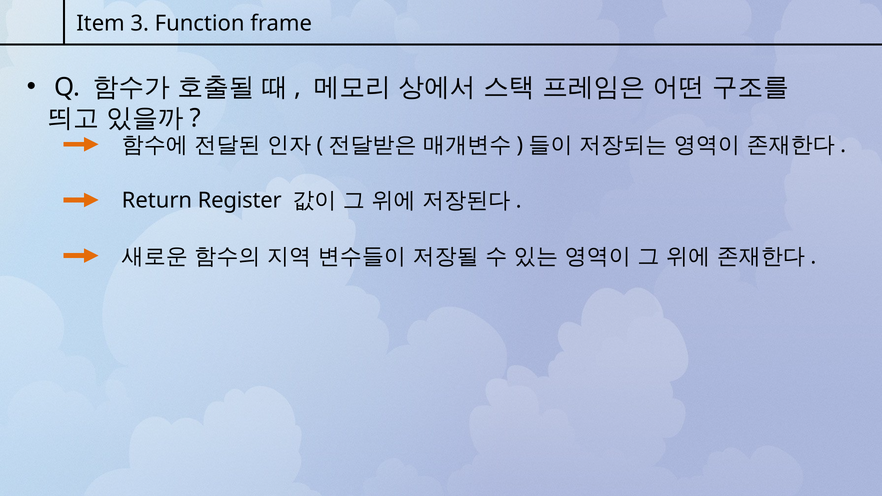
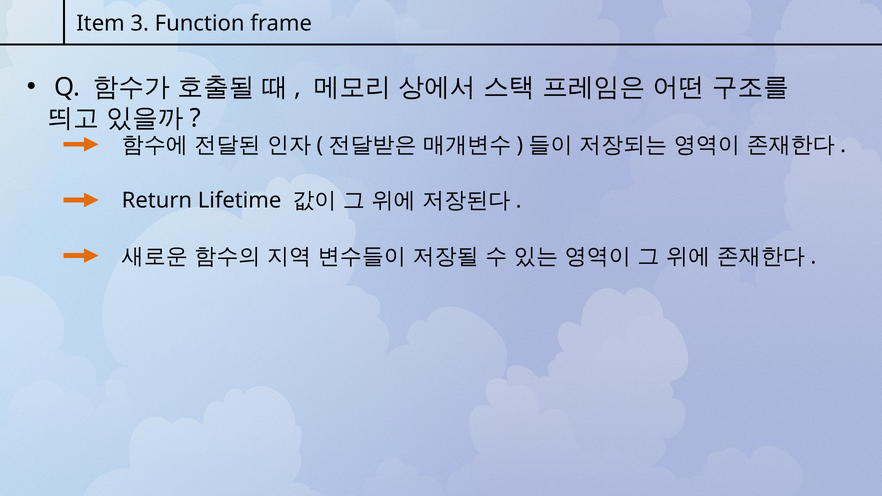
Register: Register -> Lifetime
